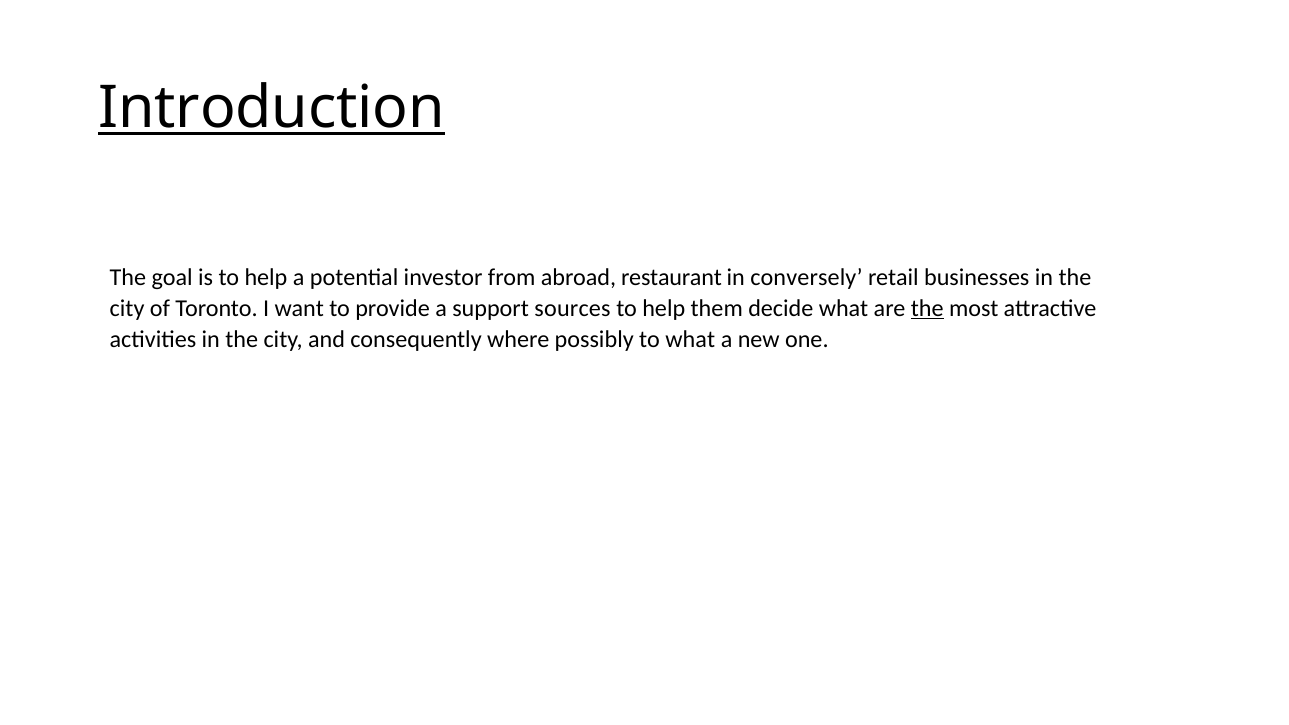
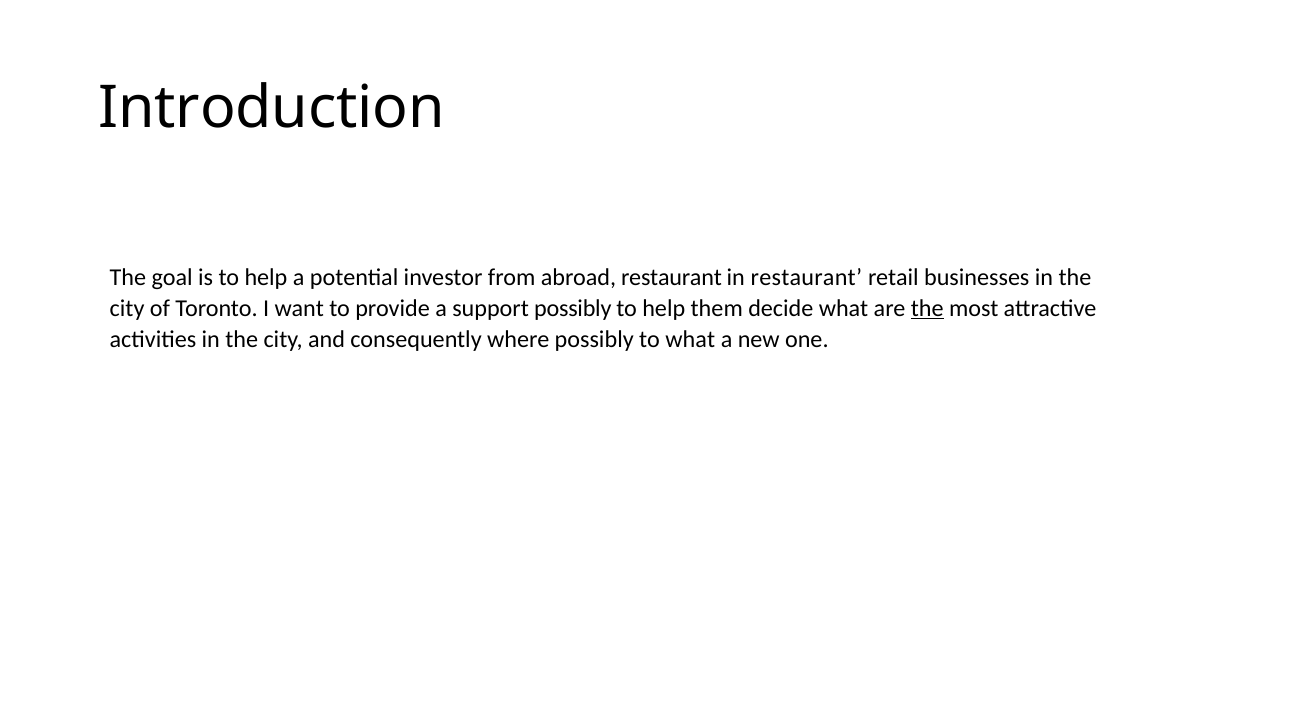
Introduction underline: present -> none
in conversely: conversely -> restaurant
support sources: sources -> possibly
